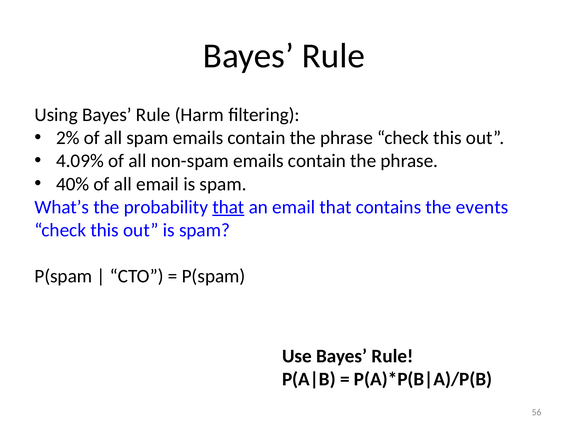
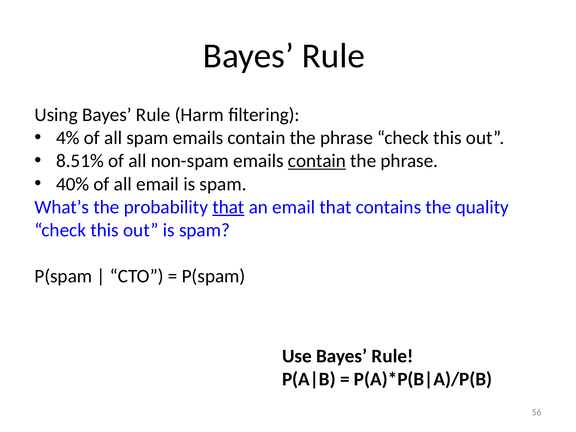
2%: 2% -> 4%
4.09%: 4.09% -> 8.51%
contain at (317, 161) underline: none -> present
events: events -> quality
